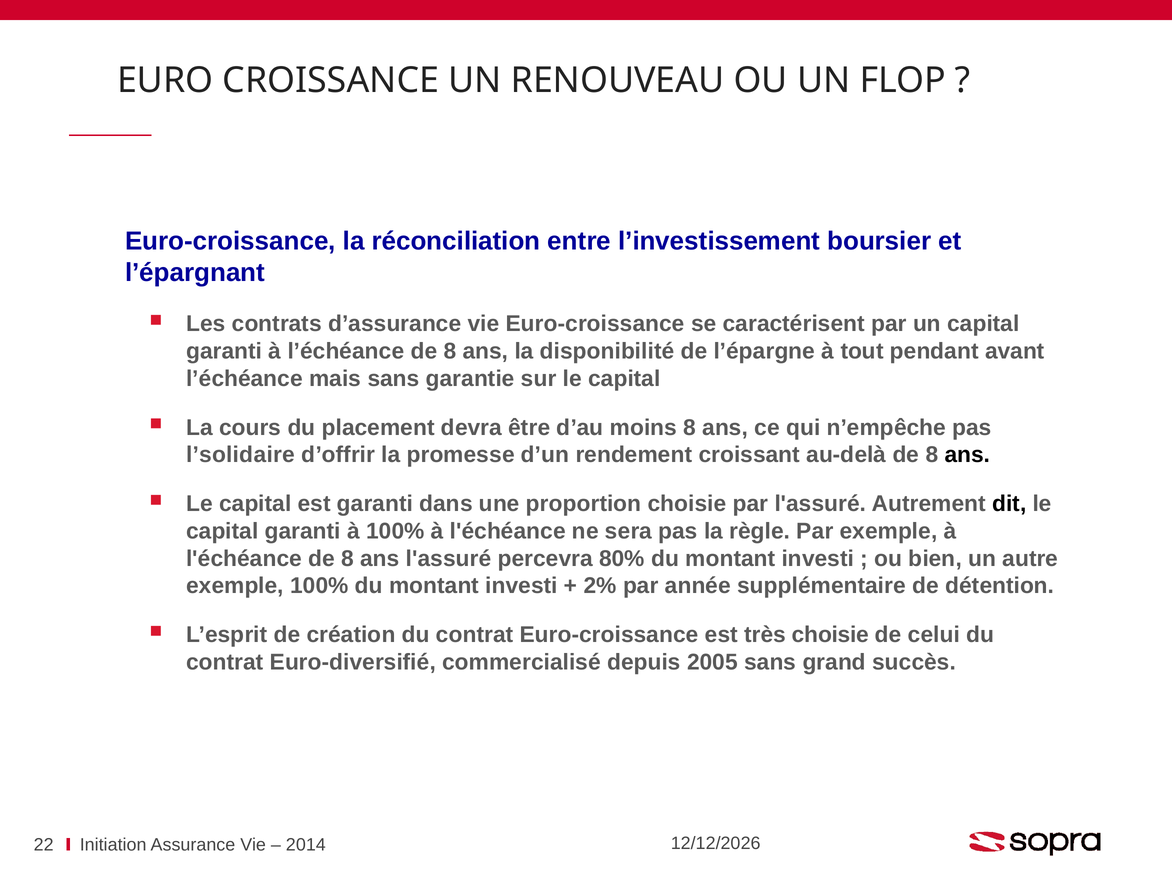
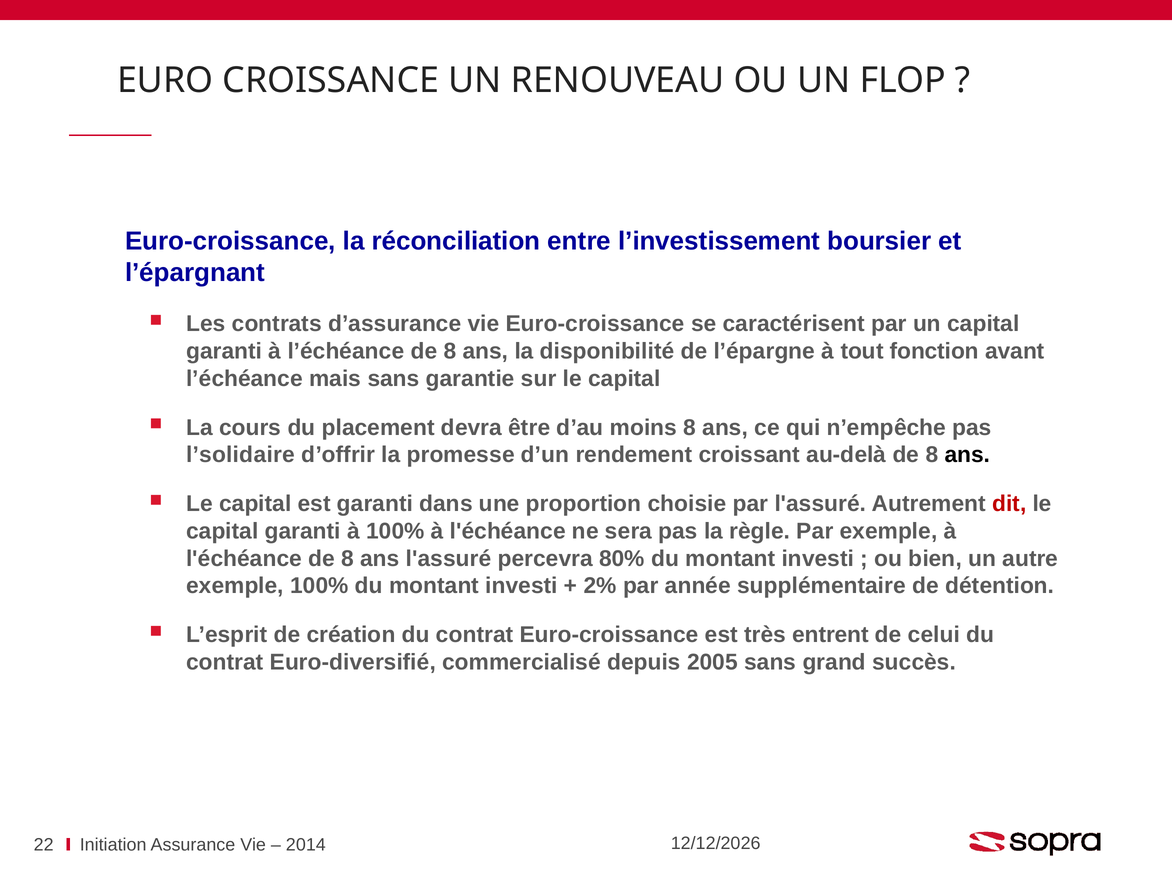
pendant: pendant -> fonction
dit colour: black -> red
très choisie: choisie -> entrent
